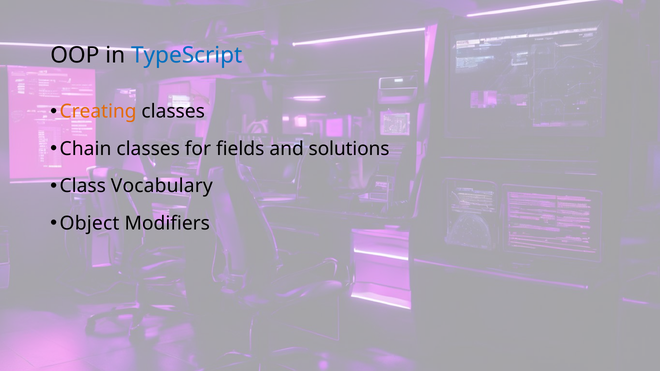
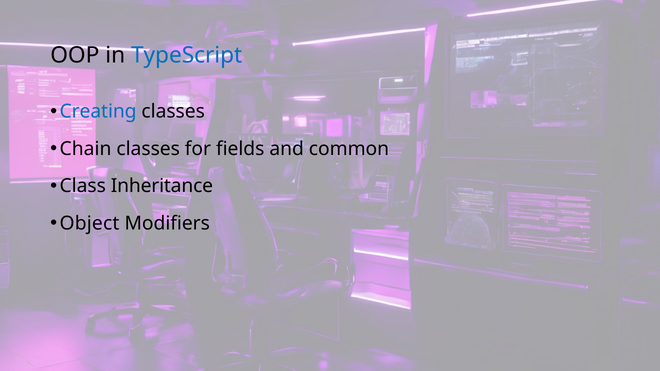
Creating colour: orange -> blue
solutions: solutions -> common
Vocabulary: Vocabulary -> Inheritance
